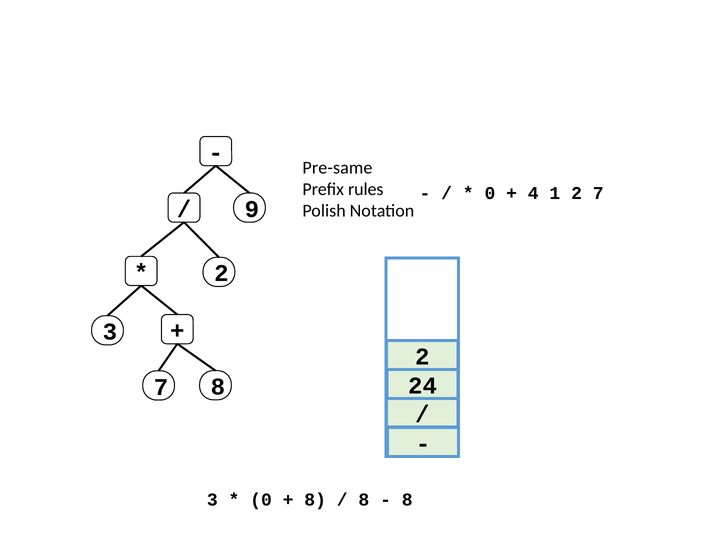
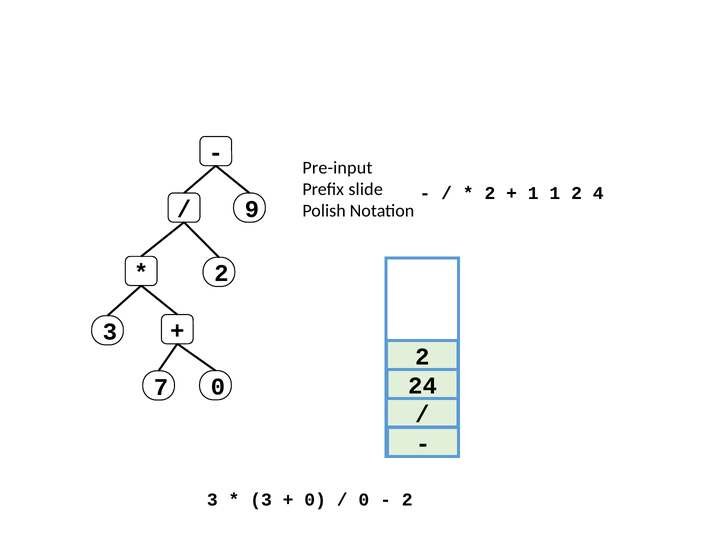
Pre-same: Pre-same -> Pre-input
rules: rules -> slide
0 at (490, 193): 0 -> 2
4 at (533, 193): 4 -> 1
2 7: 7 -> 4
7 8: 8 -> 0
0 at (261, 499): 0 -> 3
8 at (315, 499): 8 -> 0
8 at (364, 499): 8 -> 0
8 at (407, 499): 8 -> 2
